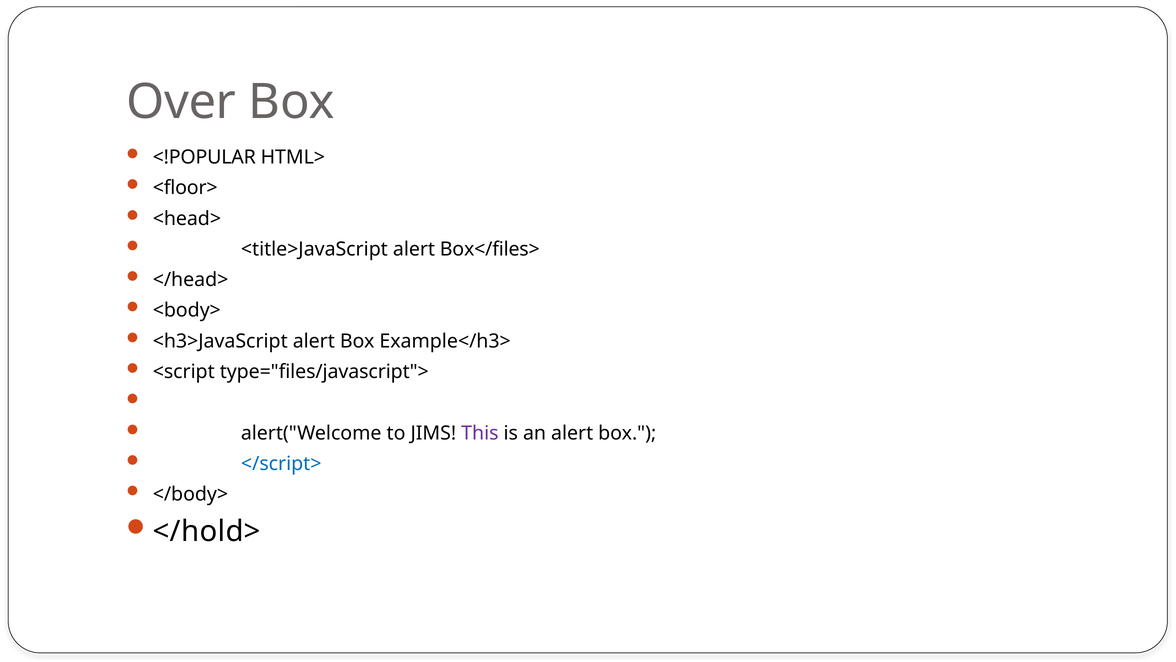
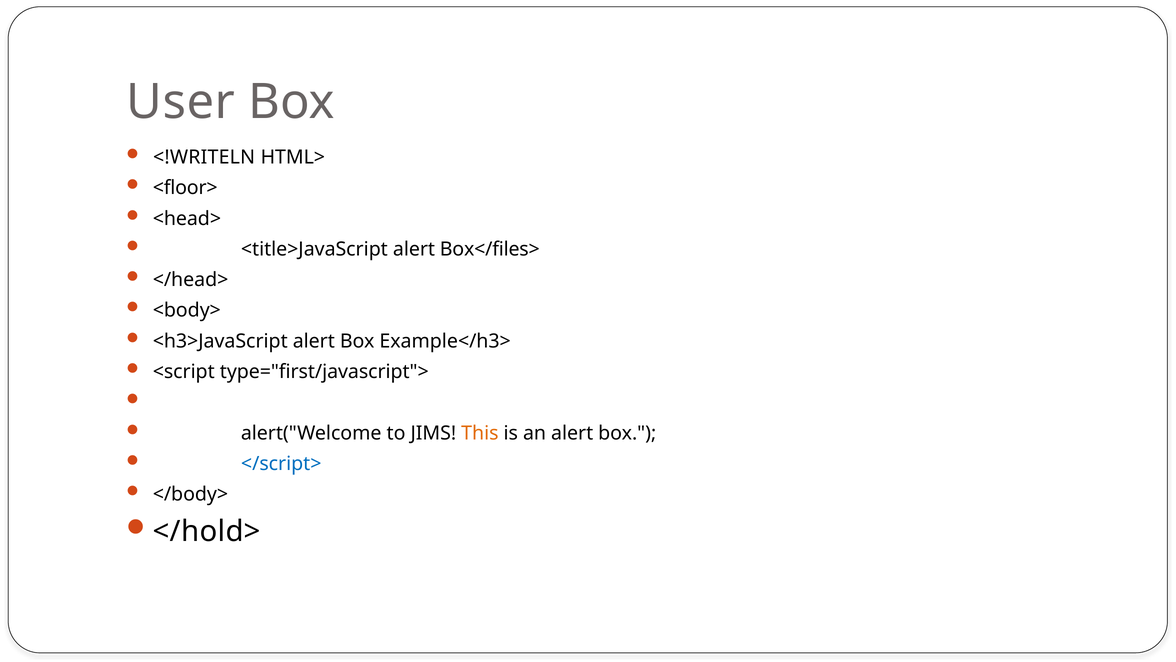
Over: Over -> User
<!POPULAR: <!POPULAR -> <!WRITELN
type="files/javascript">: type="files/javascript"> -> type="first/javascript">
This colour: purple -> orange
